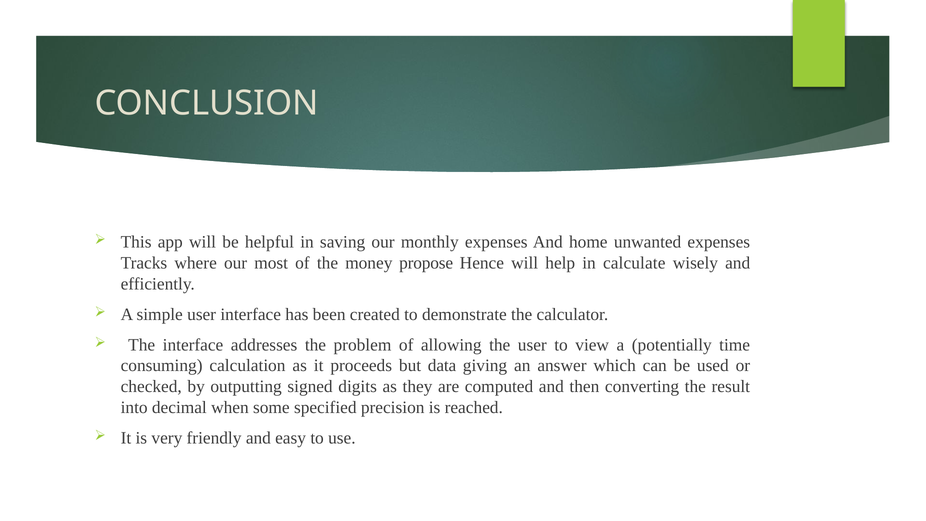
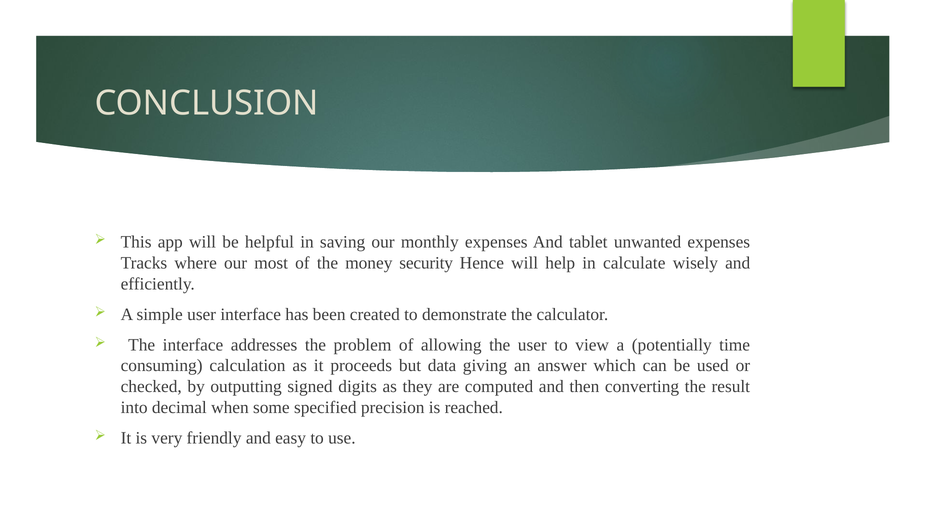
home: home -> tablet
propose: propose -> security
